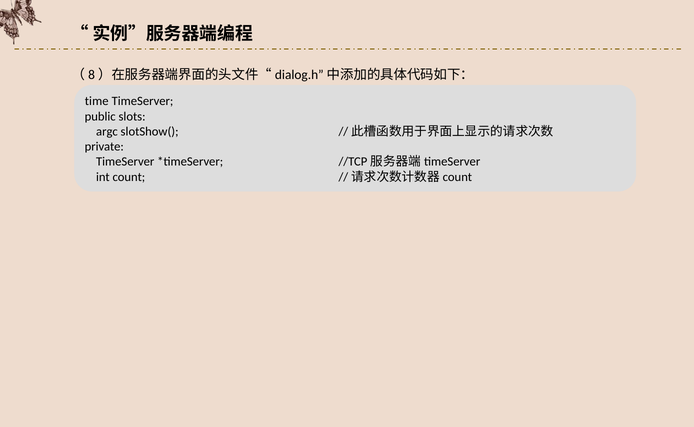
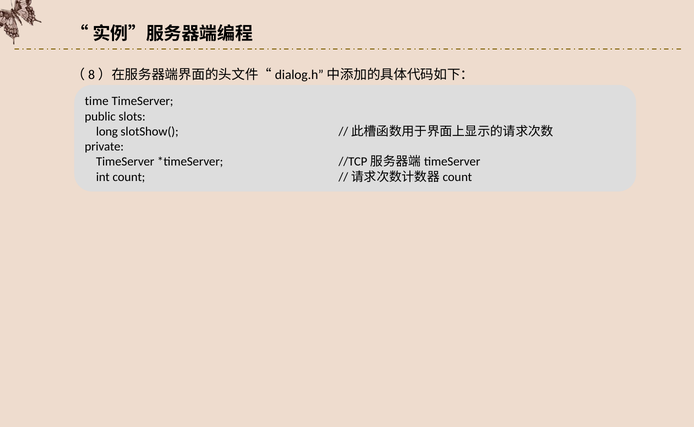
argc: argc -> long
